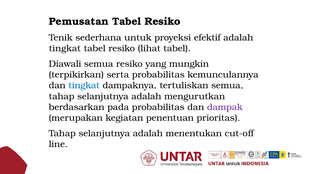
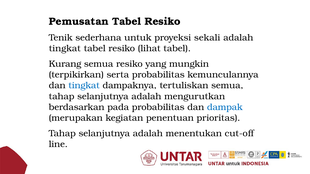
efektif: efektif -> sekali
Diawali: Diawali -> Kurang
dampak colour: purple -> blue
